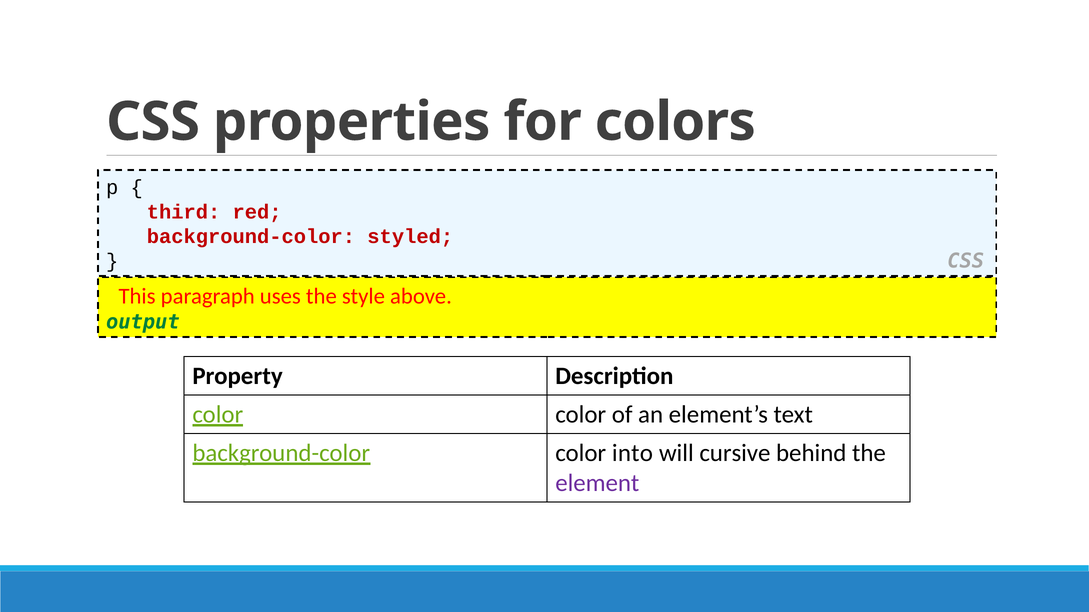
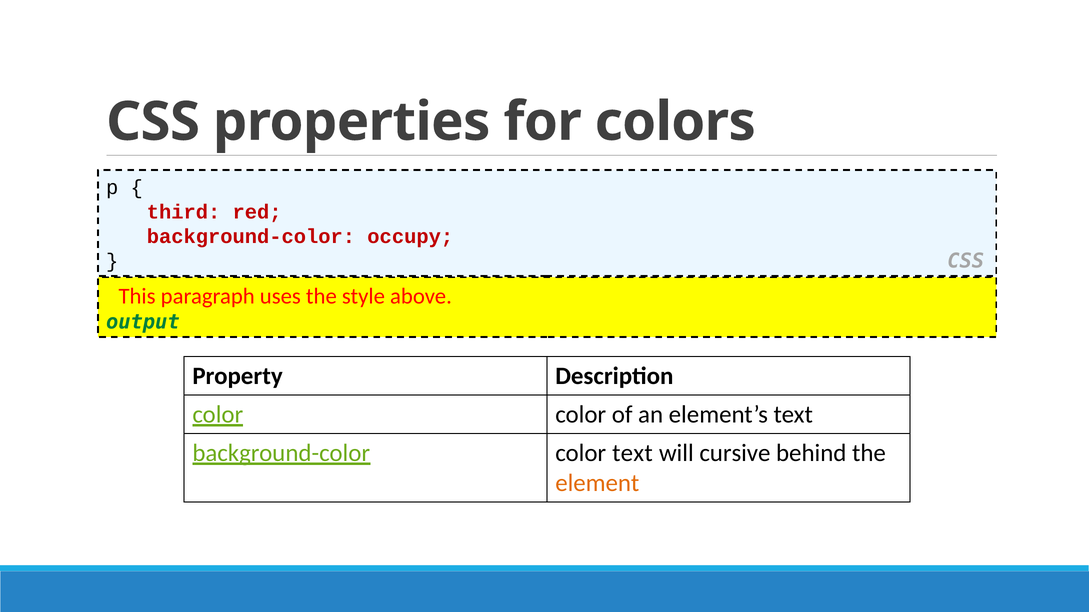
styled: styled -> occupy
color into: into -> text
element colour: purple -> orange
